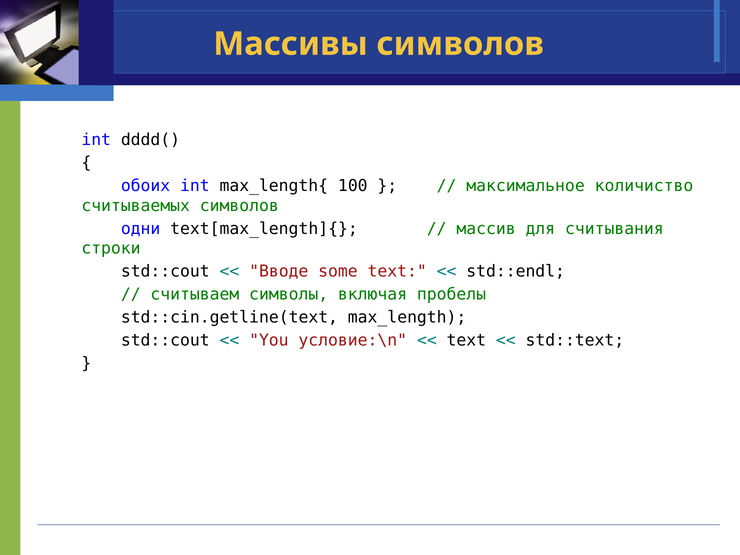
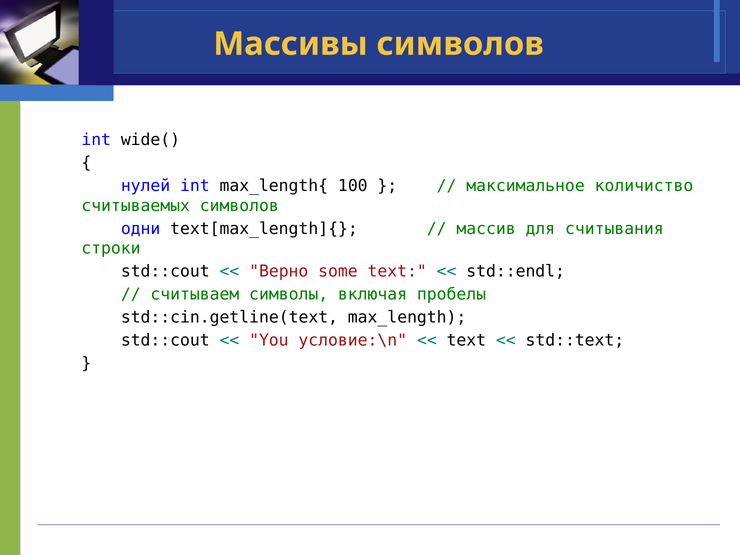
dddd(: dddd( -> wide(
обоих: обоих -> нулей
Вводе: Вводе -> Верно
